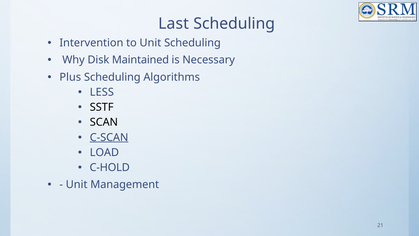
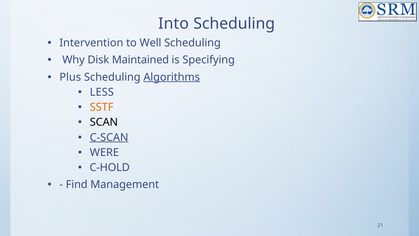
Last: Last -> Into
to Unit: Unit -> Well
Necessary: Necessary -> Specifying
Algorithms underline: none -> present
SSTF colour: black -> orange
LOAD: LOAD -> WERE
Unit at (77, 184): Unit -> Find
